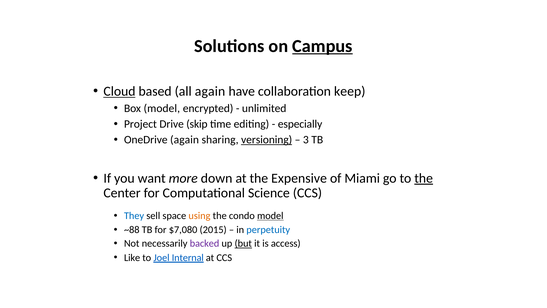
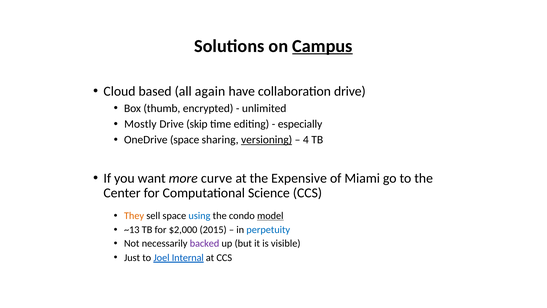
Cloud underline: present -> none
collaboration keep: keep -> drive
Box model: model -> thumb
Project: Project -> Mostly
OneDrive again: again -> space
3: 3 -> 4
down: down -> curve
the at (424, 178) underline: present -> none
They colour: blue -> orange
using colour: orange -> blue
~88: ~88 -> ~13
$7,080: $7,080 -> $2,000
but underline: present -> none
access: access -> visible
Like: Like -> Just
